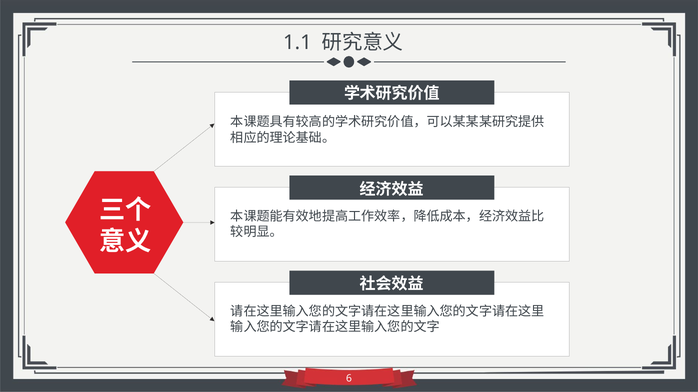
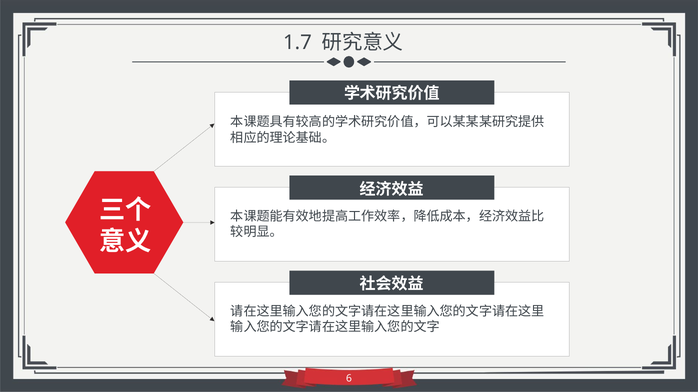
1.1: 1.1 -> 1.7
